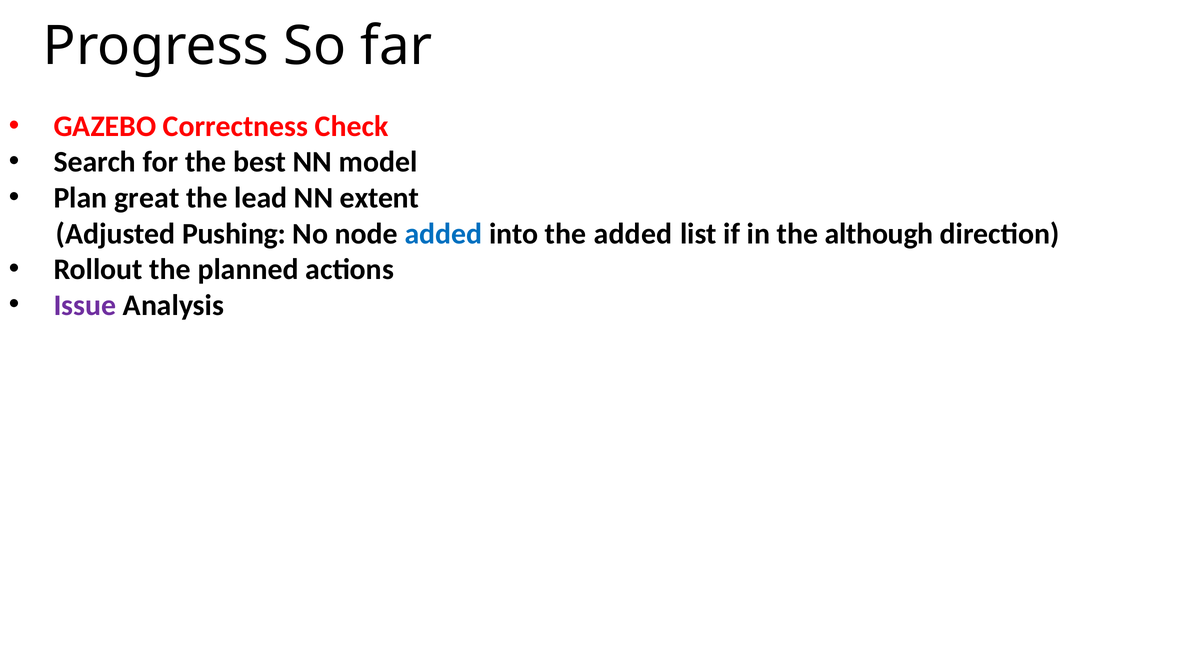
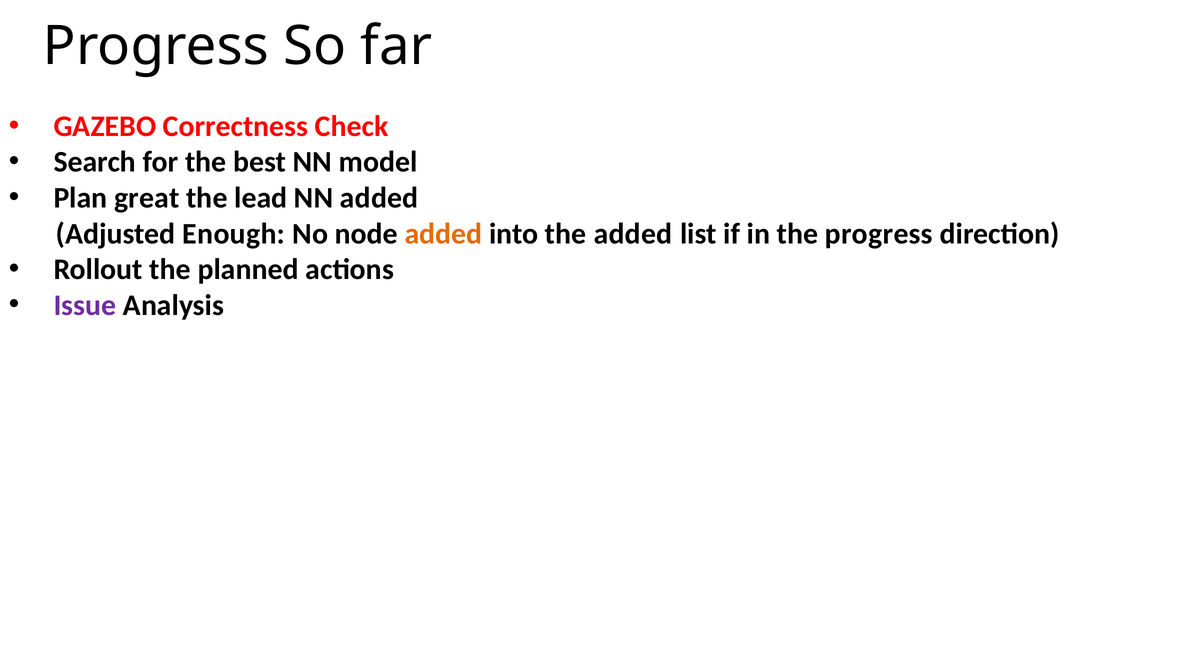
NN extent: extent -> added
Pushing: Pushing -> Enough
added at (444, 234) colour: blue -> orange
the although: although -> progress
